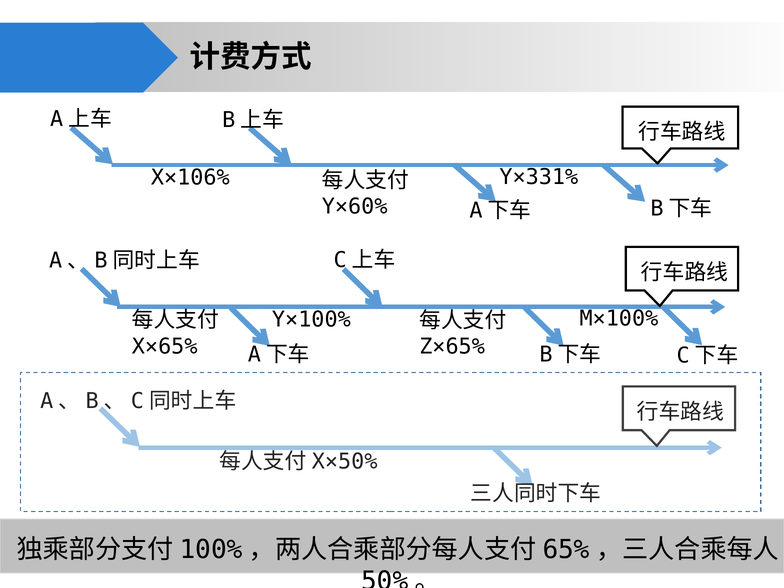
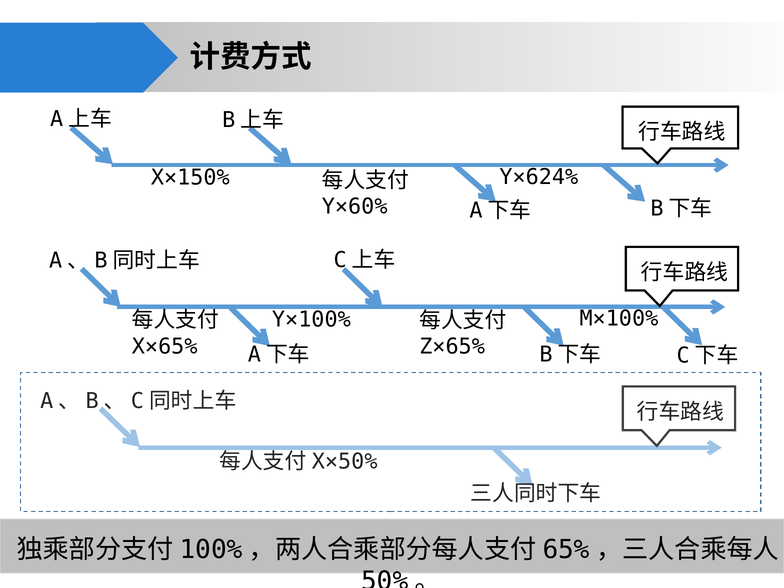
Y×331%: Y×331% -> Y×624%
X×106%: X×106% -> X×150%
